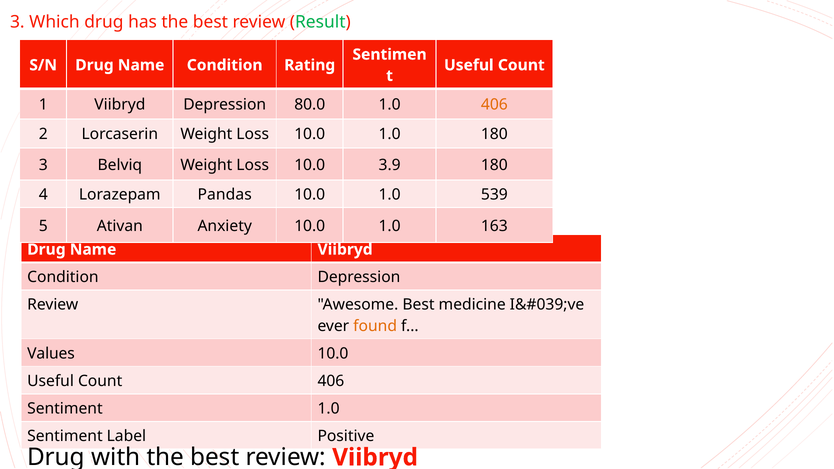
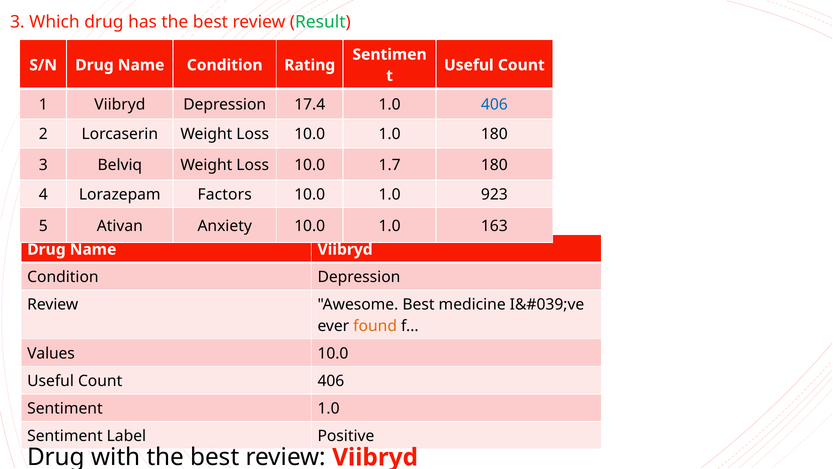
80.0: 80.0 -> 17.4
406 at (494, 105) colour: orange -> blue
3.9: 3.9 -> 1.7
Pandas: Pandas -> Factors
539: 539 -> 923
